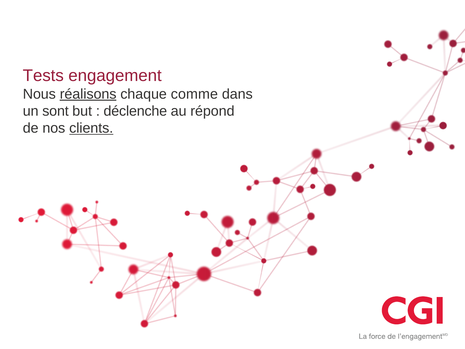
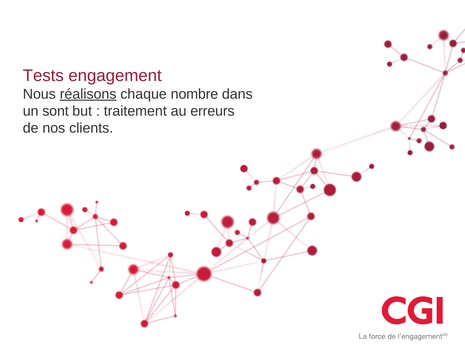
comme: comme -> nombre
déclenche: déclenche -> traitement
répond: répond -> erreurs
clients underline: present -> none
